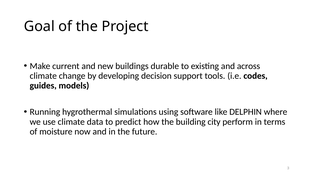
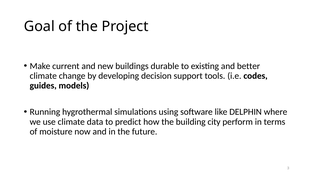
across: across -> better
